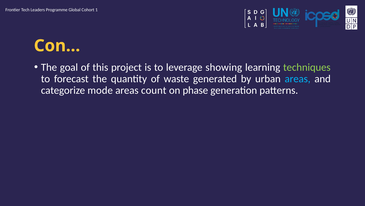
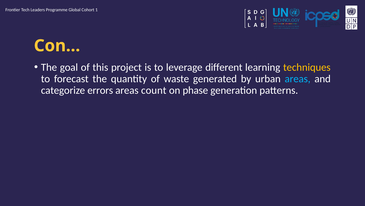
showing: showing -> different
techniques colour: light green -> yellow
mode: mode -> errors
